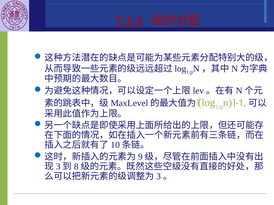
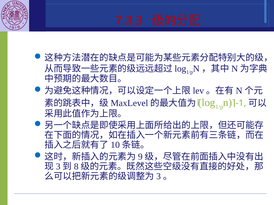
7.3.3 underline: present -> none
